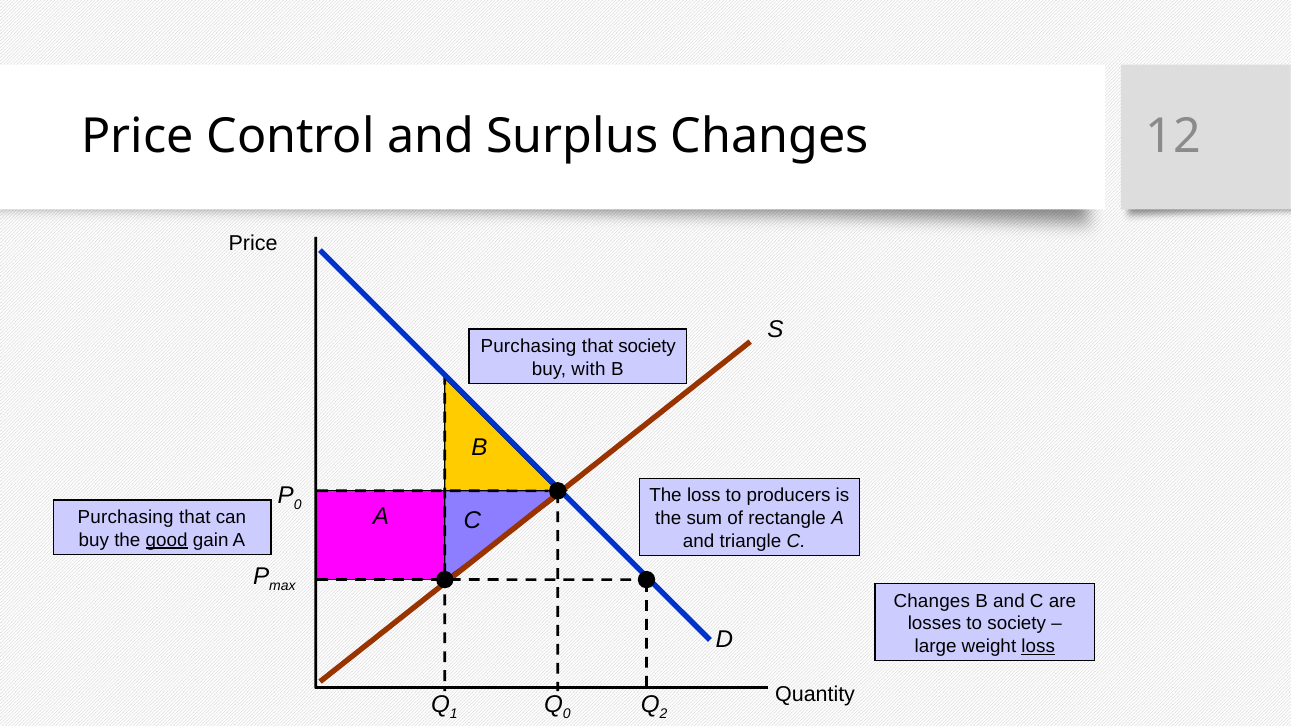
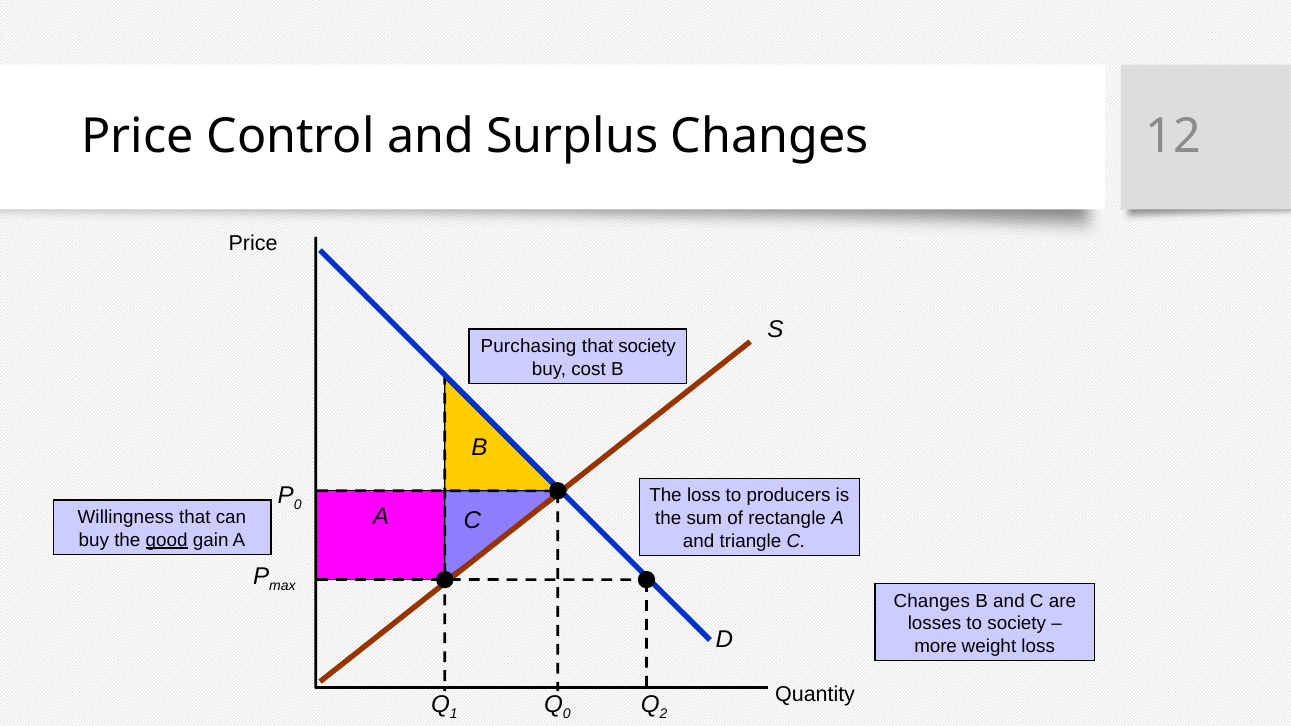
with: with -> cost
Purchasing at (126, 517): Purchasing -> Willingness
large: large -> more
loss at (1038, 646) underline: present -> none
